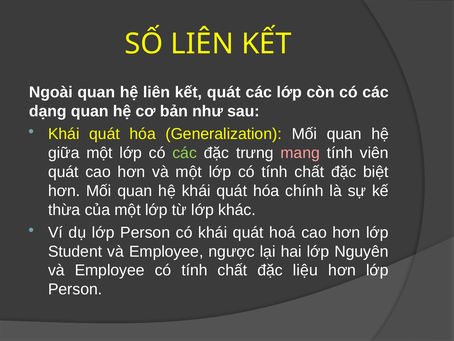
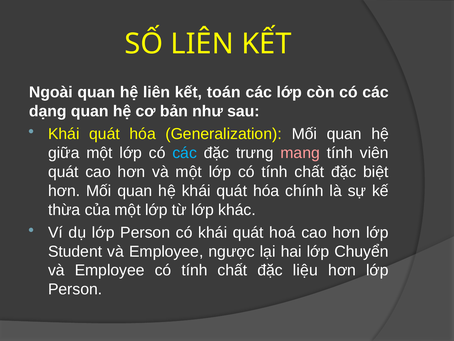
kết quát: quát -> toán
các at (185, 153) colour: light green -> light blue
Nguyên: Nguyên -> Chuyển
